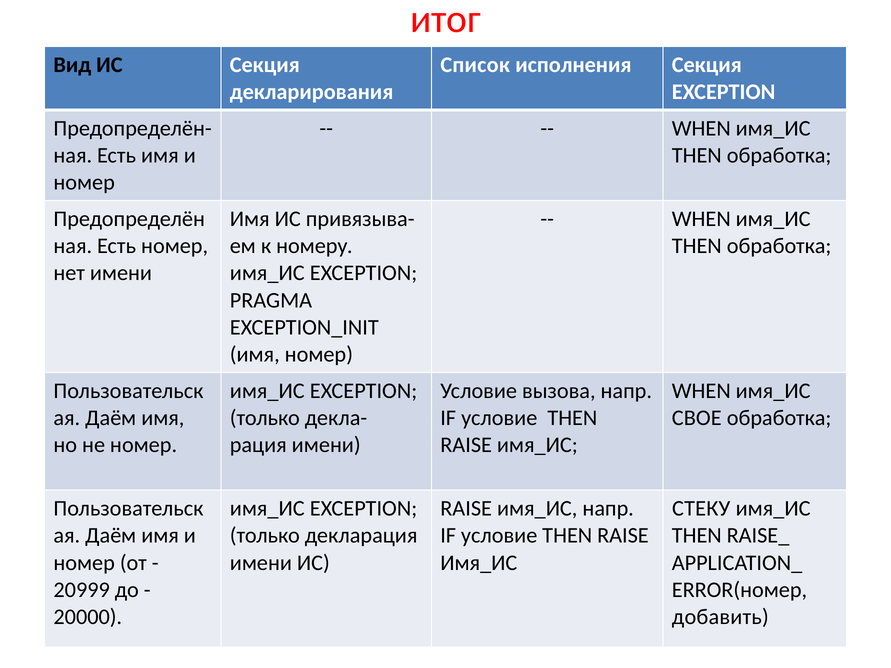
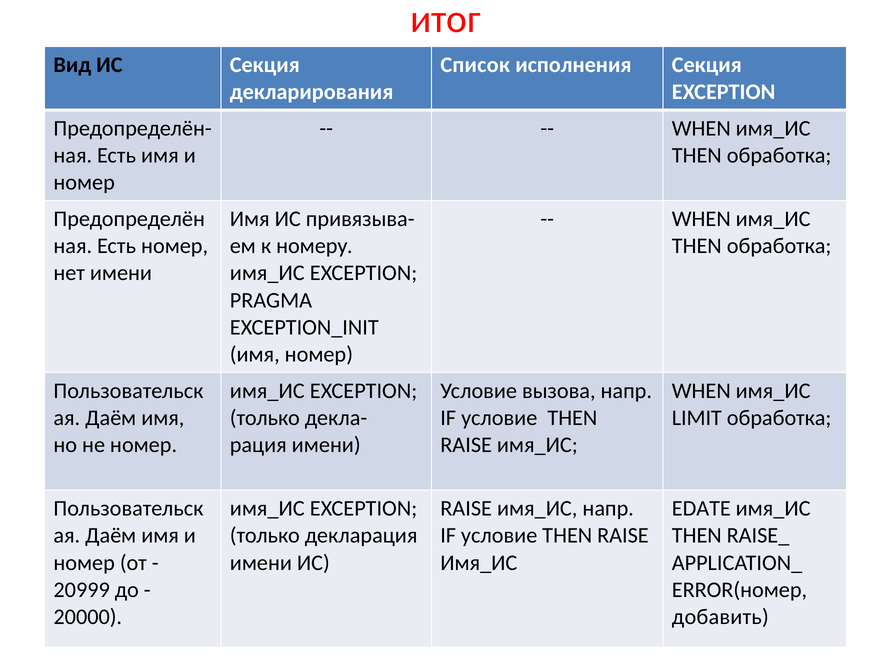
СВОЕ: СВОЕ -> LIMIT
СТЕКУ: СТЕКУ -> EDATE
